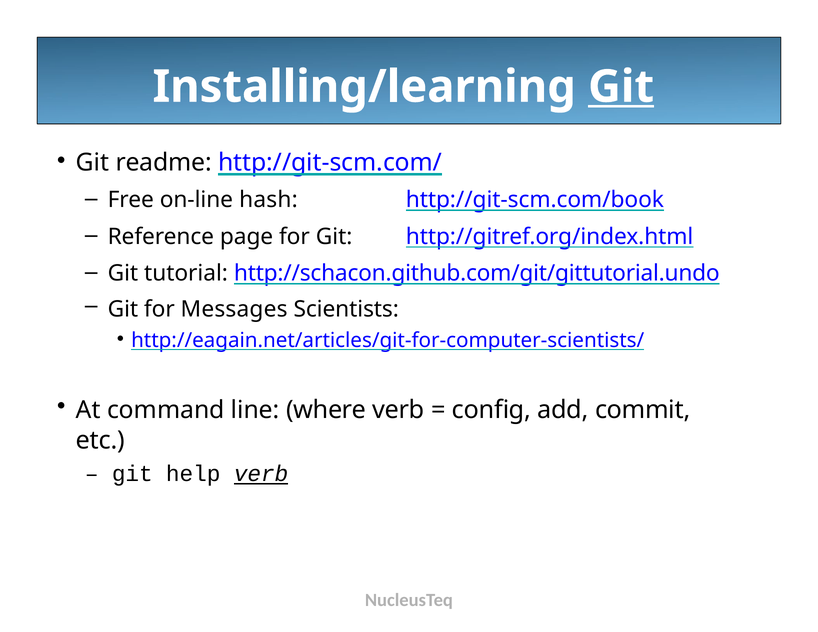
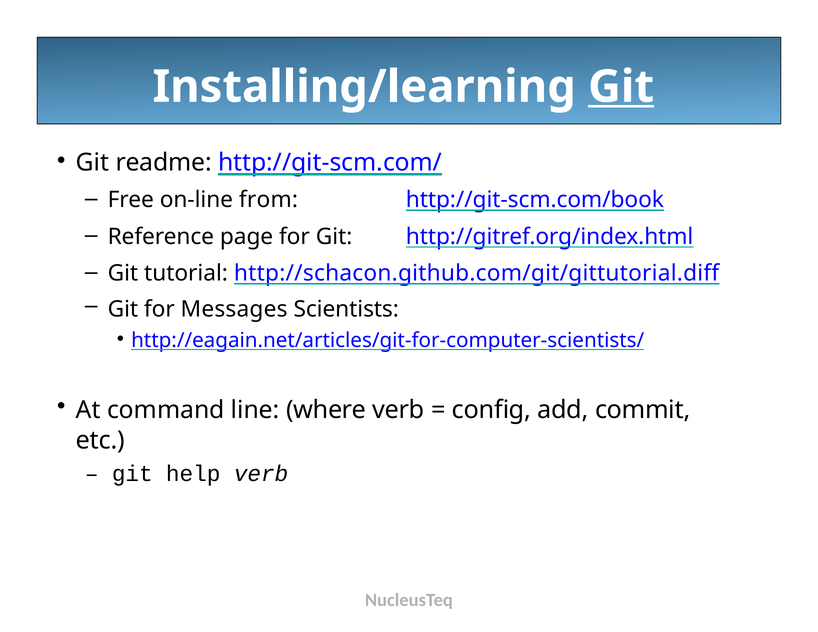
hash: hash -> from
http://schacon.github.com/git/gittutorial.undo: http://schacon.github.com/git/gittutorial.undo -> http://schacon.github.com/git/gittutorial.diff
verb at (261, 474) underline: present -> none
